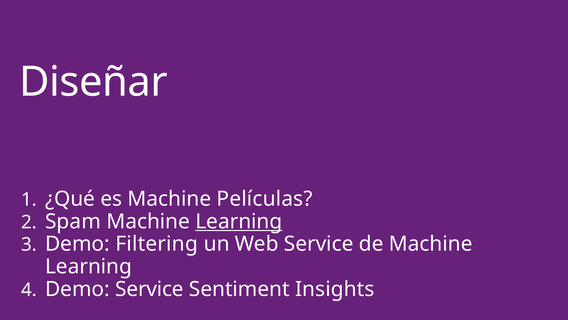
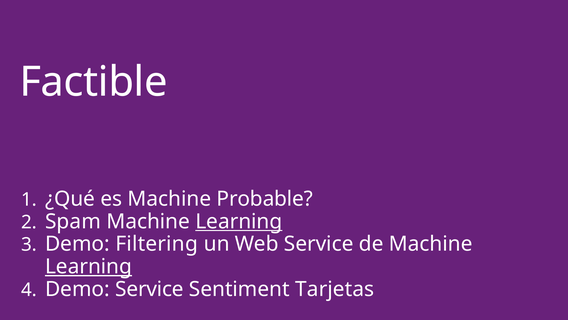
Diseñar: Diseñar -> Factible
Películas: Películas -> Probable
Learning at (89, 266) underline: none -> present
Insights: Insights -> Tarjetas
